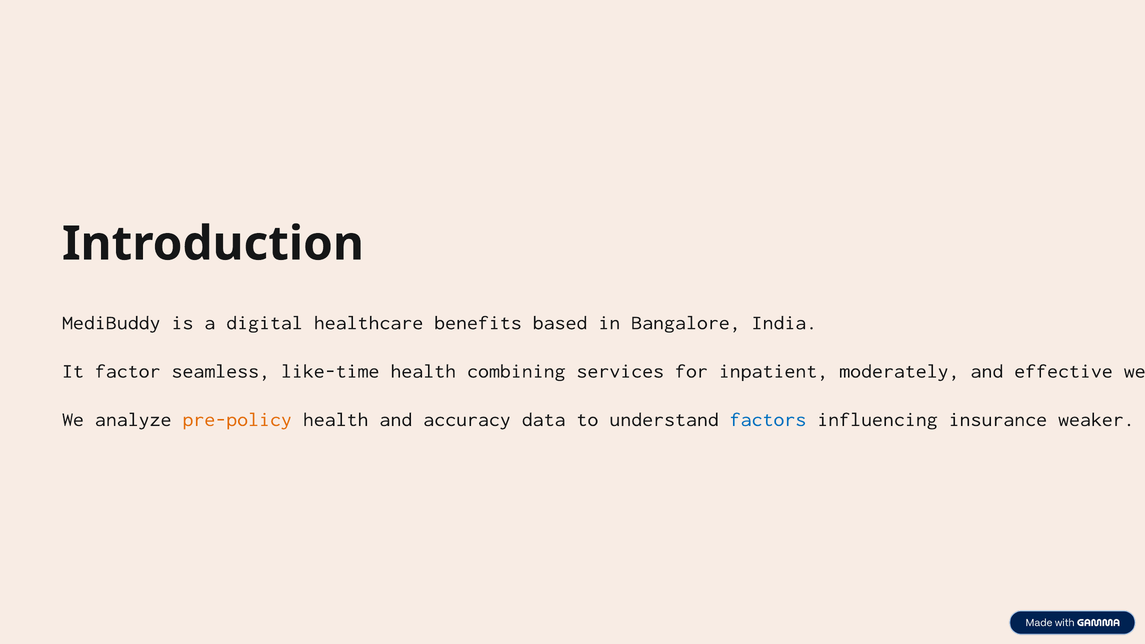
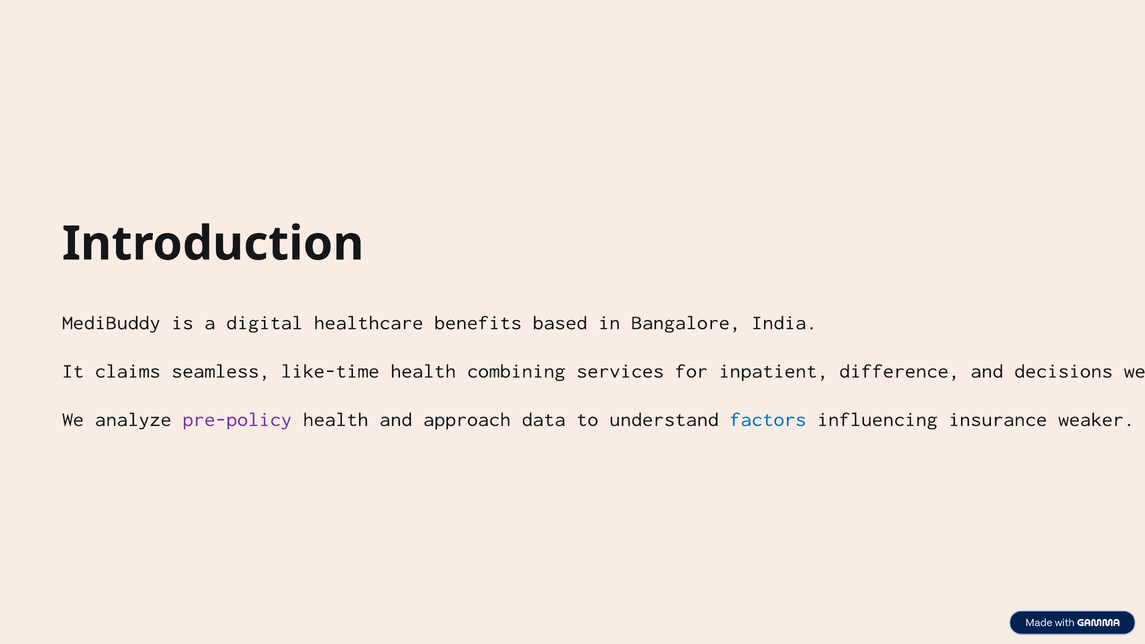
factor: factor -> claims
moderately: moderately -> difference
effective: effective -> decisions
pre-policy colour: orange -> purple
accuracy: accuracy -> approach
